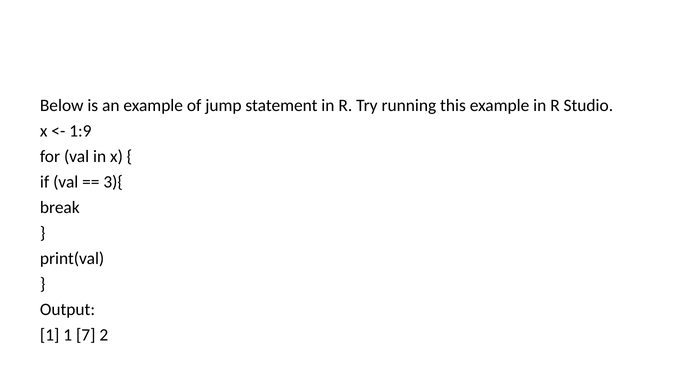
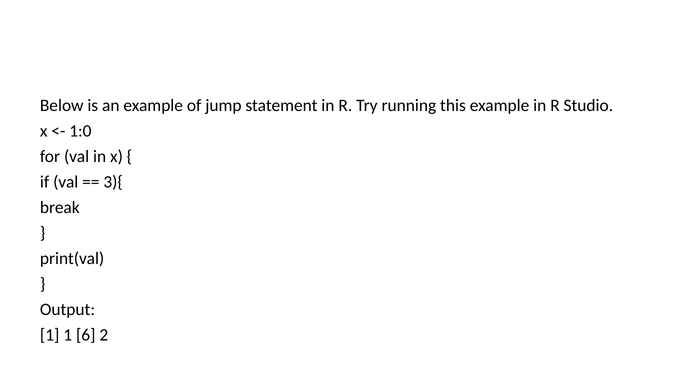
1:9: 1:9 -> 1:0
7: 7 -> 6
